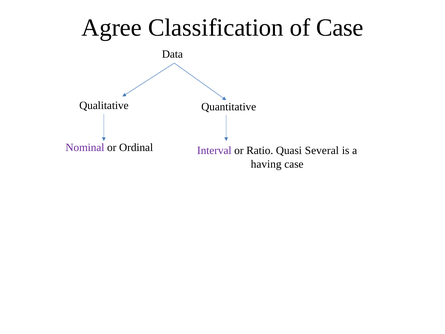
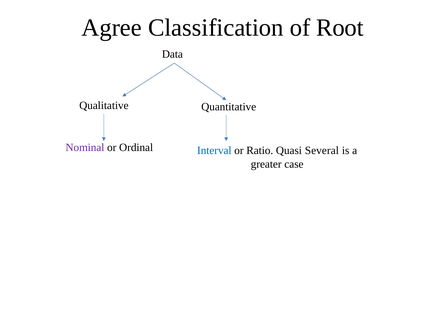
of Case: Case -> Root
Interval colour: purple -> blue
having: having -> greater
